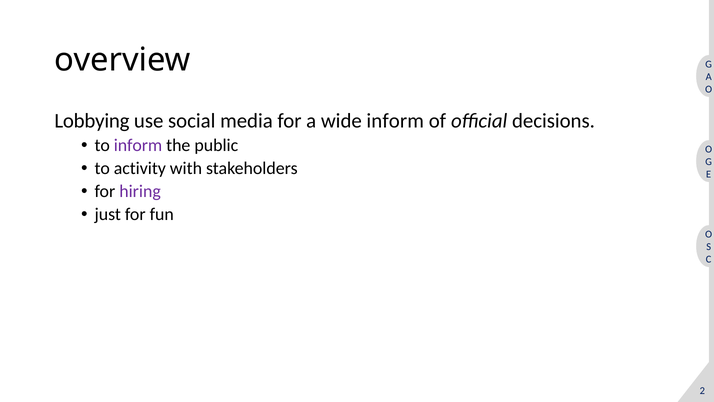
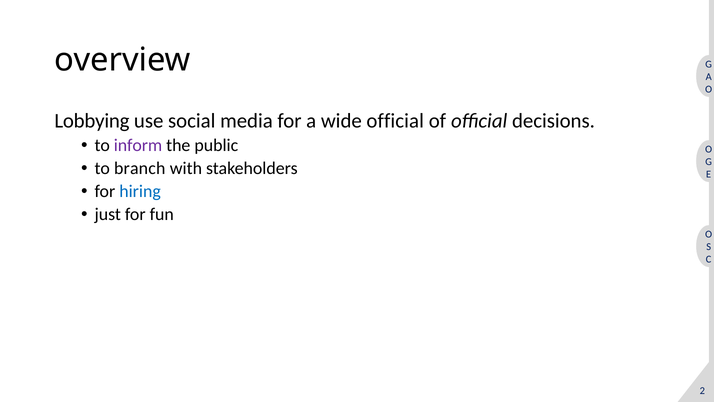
wide inform: inform -> official
activity: activity -> branch
hiring colour: purple -> blue
